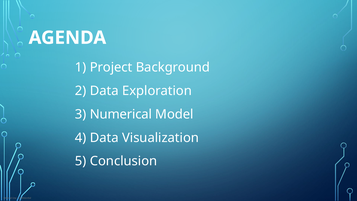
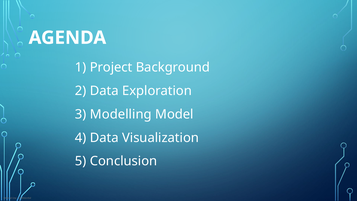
Numerical: Numerical -> Modelling
